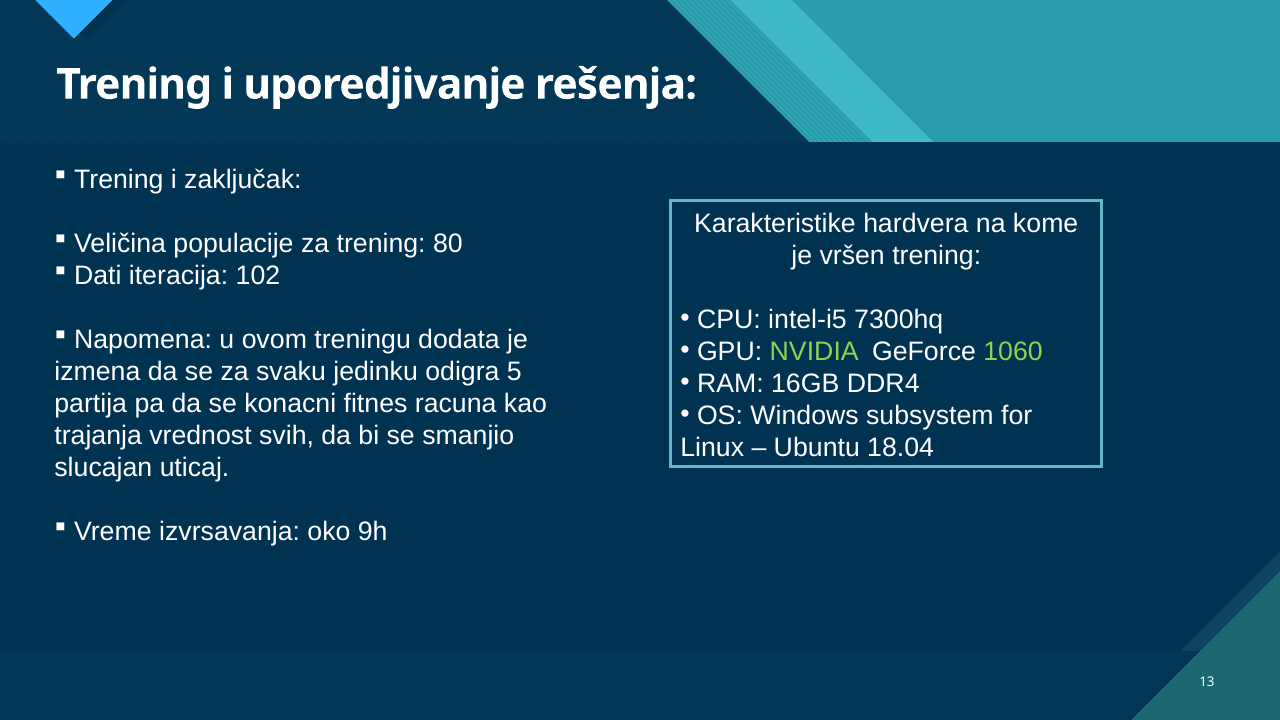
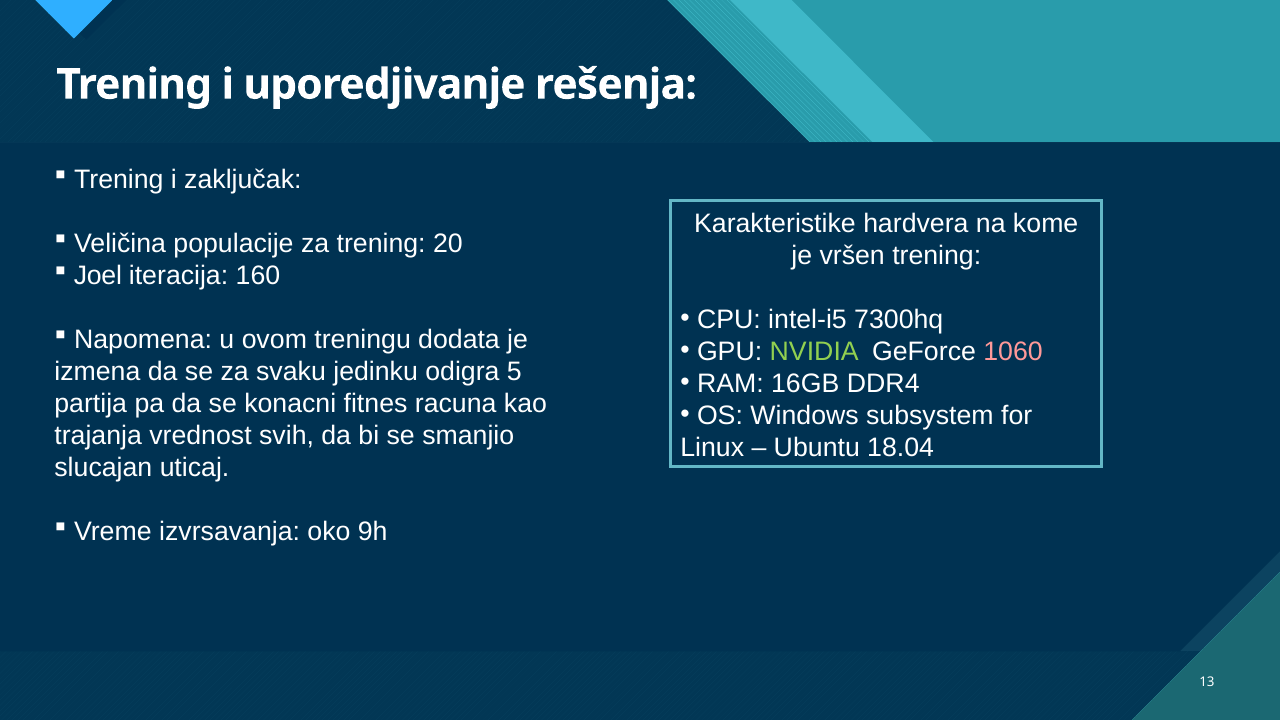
80: 80 -> 20
Dati: Dati -> Joel
102: 102 -> 160
1060 colour: light green -> pink
